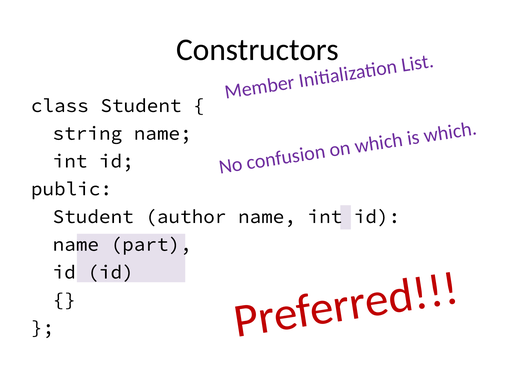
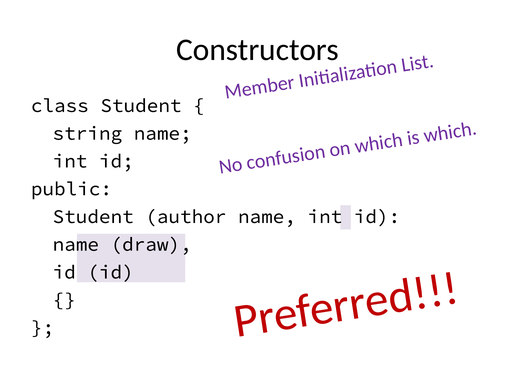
part: part -> draw
